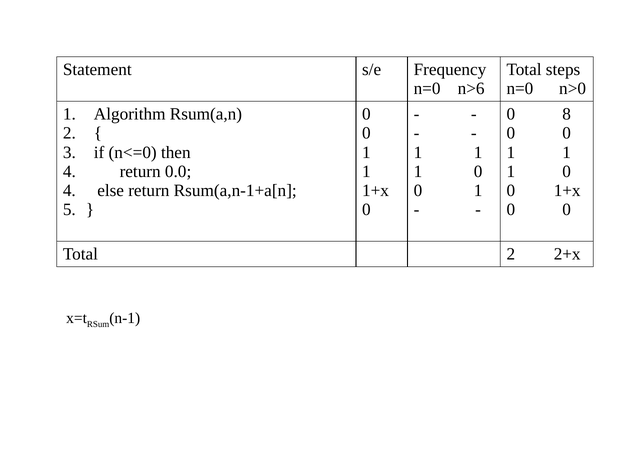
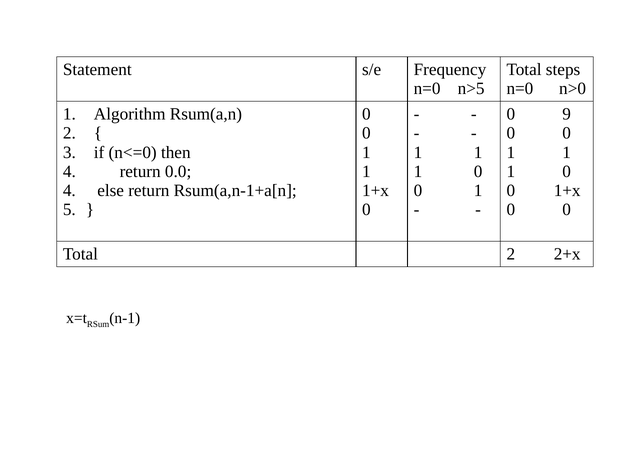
n>6: n>6 -> n>5
8: 8 -> 9
